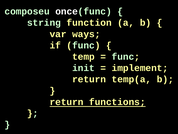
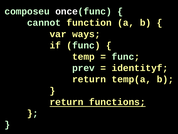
string: string -> cannot
init: init -> prev
implement: implement -> identityf
